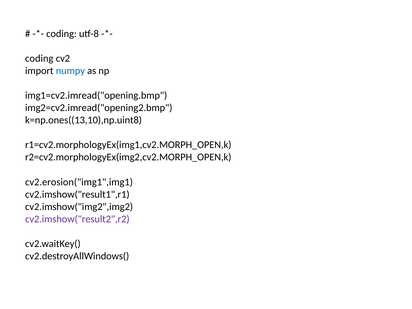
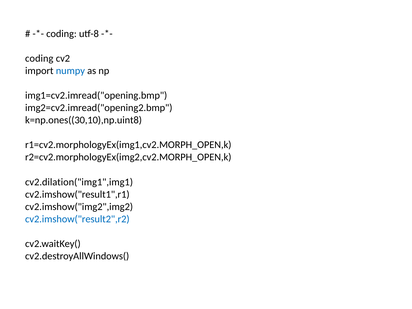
k=np.ones((13,10),np.uint8: k=np.ones((13,10),np.uint8 -> k=np.ones((30,10),np.uint8
cv2.erosion("img1",img1: cv2.erosion("img1",img1 -> cv2.dilation("img1",img1
cv2.imshow("result2",r2 colour: purple -> blue
